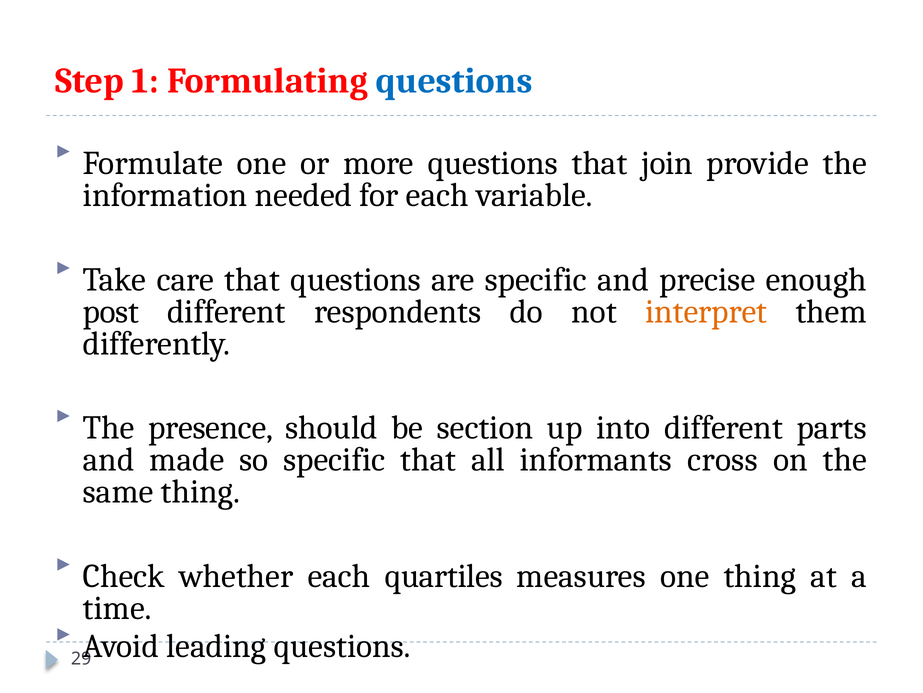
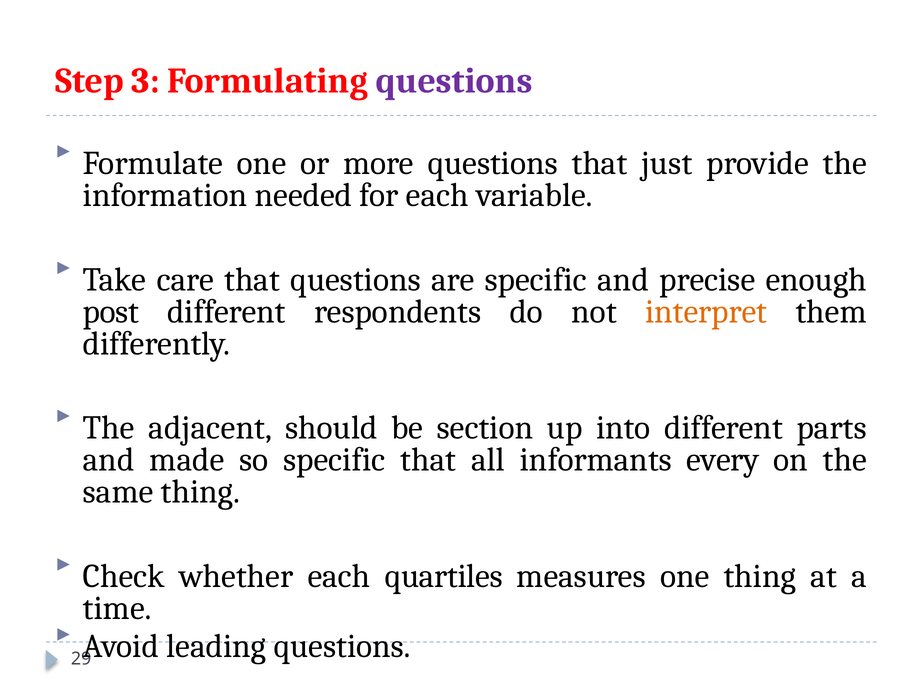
1: 1 -> 3
questions at (454, 81) colour: blue -> purple
join: join -> just
presence: presence -> adjacent
cross: cross -> every
